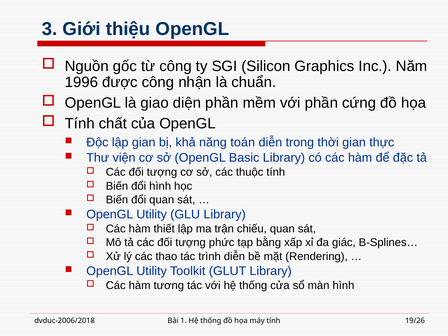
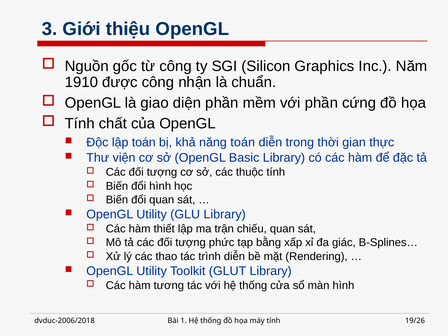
1996: 1996 -> 1910
lập gian: gian -> toán
